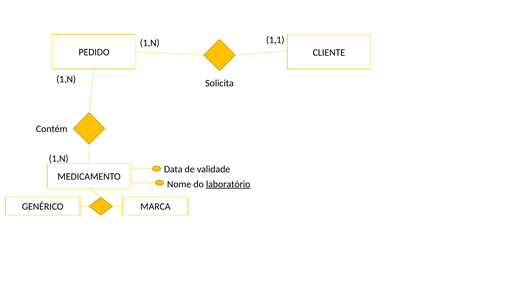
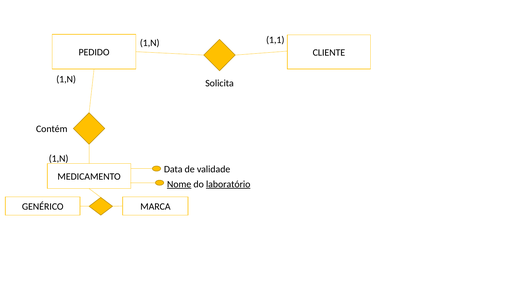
Nome underline: none -> present
